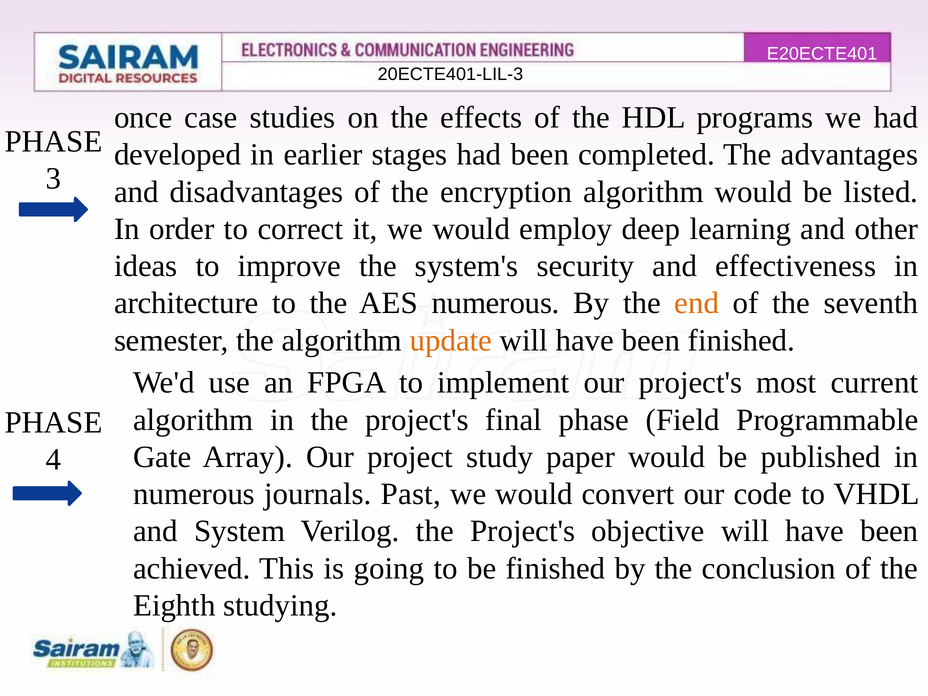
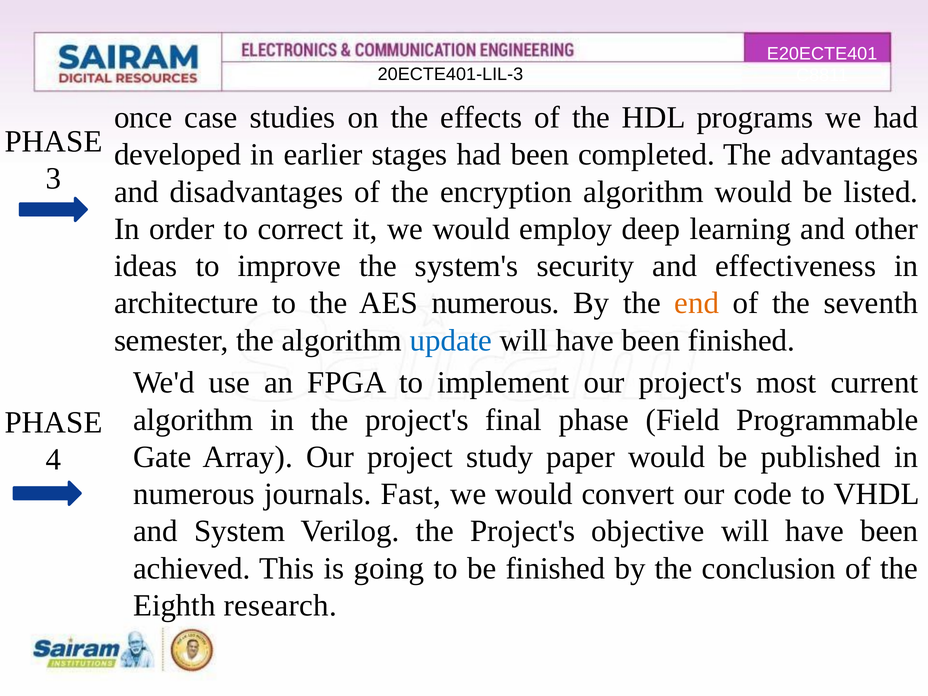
update colour: orange -> blue
Past: Past -> Fast
studying: studying -> research
